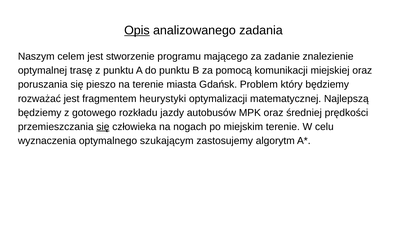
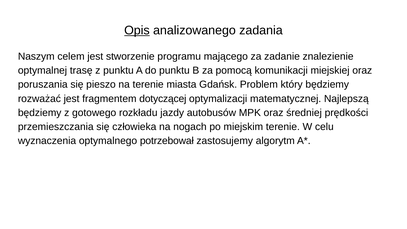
heurystyki: heurystyki -> dotyczącej
się at (103, 127) underline: present -> none
szukającym: szukającym -> potrzebował
